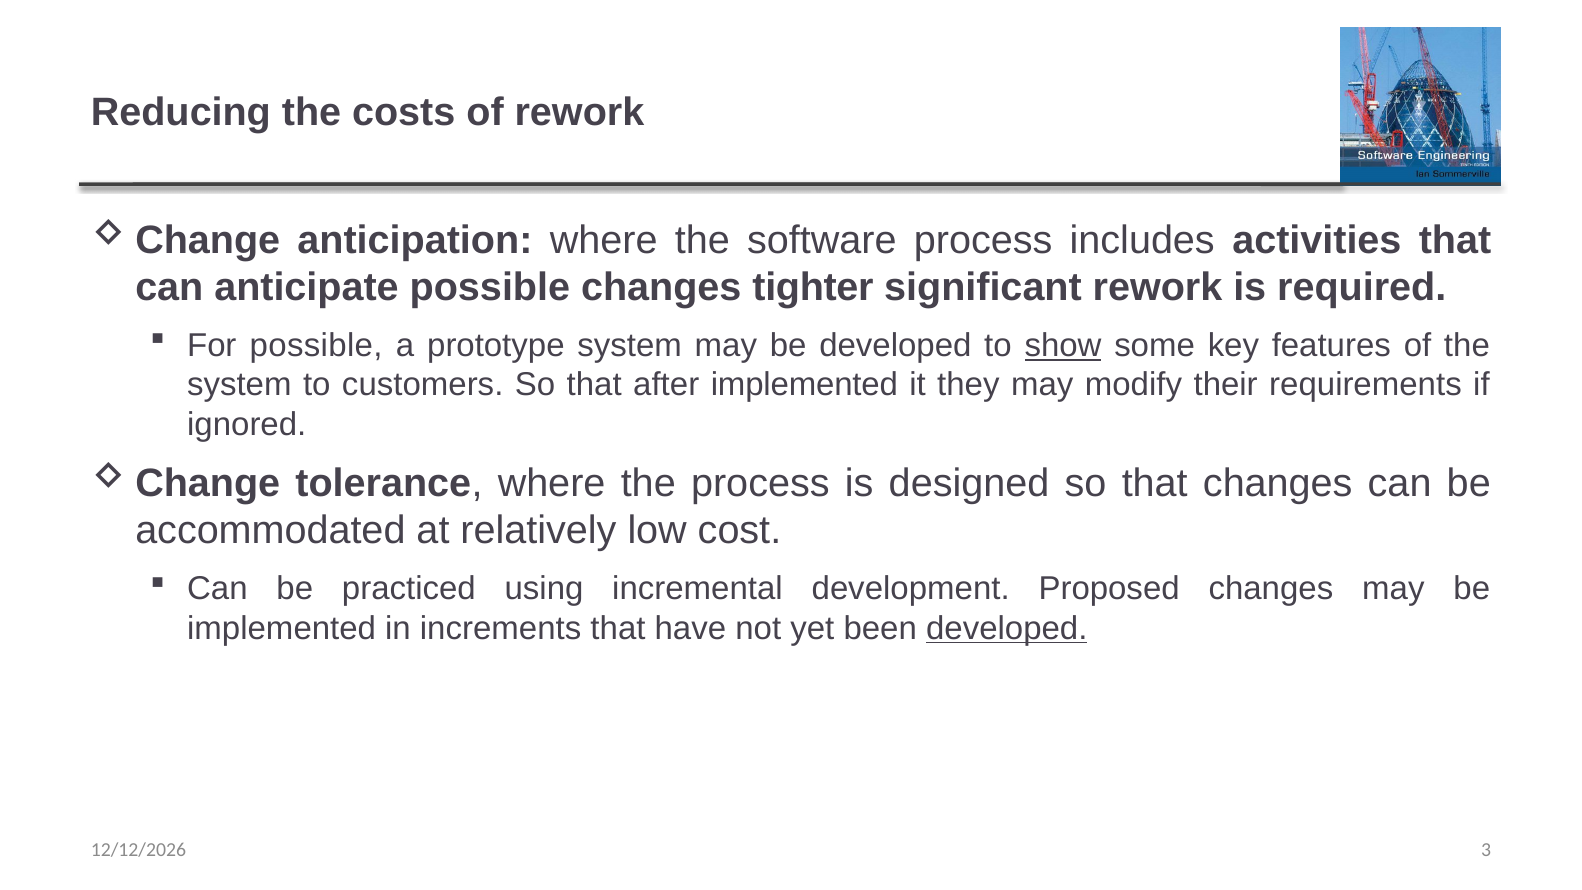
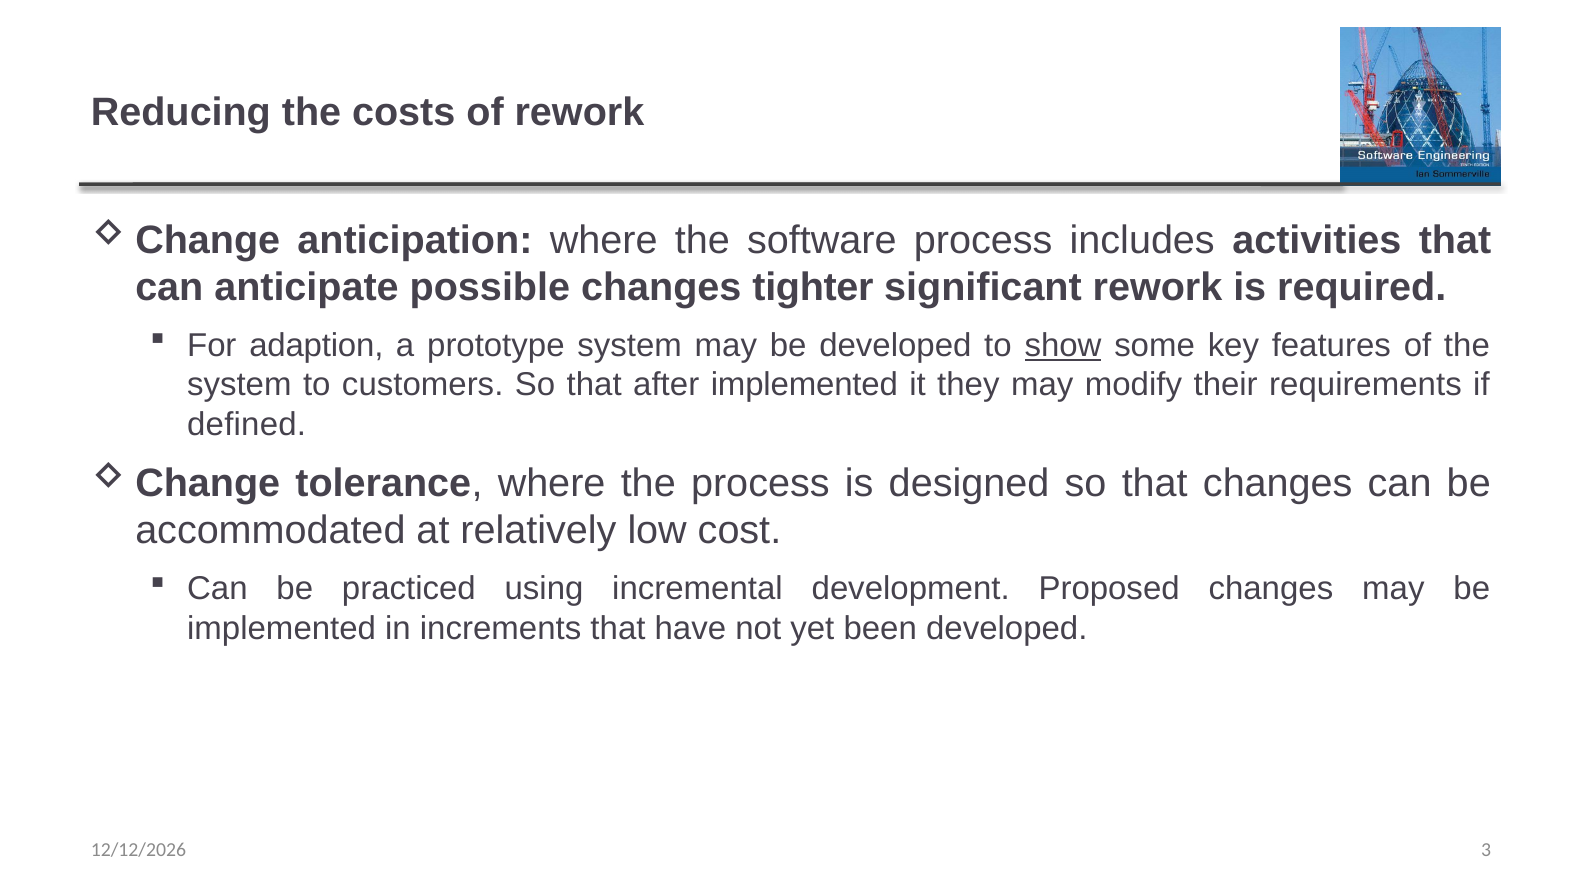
For possible: possible -> adaption
ignored: ignored -> defined
developed at (1007, 628) underline: present -> none
